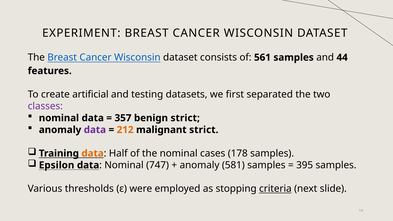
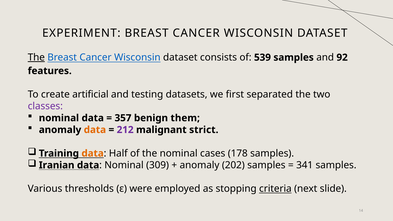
The at (36, 57) underline: none -> present
561: 561 -> 539
44: 44 -> 92
benign strict: strict -> them
data at (95, 130) colour: purple -> orange
212 colour: orange -> purple
Epsilon: Epsilon -> Iranian
747: 747 -> 309
581: 581 -> 202
395: 395 -> 341
